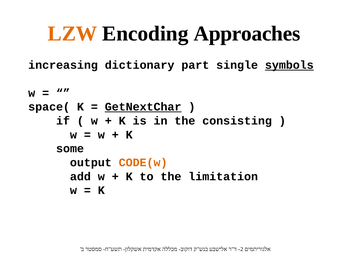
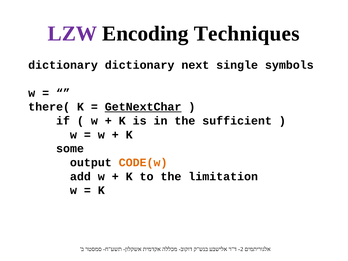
LZW colour: orange -> purple
Approaches: Approaches -> Techniques
increasing at (63, 65): increasing -> dictionary
part: part -> next
symbols underline: present -> none
space(: space( -> there(
consisting: consisting -> sufficient
